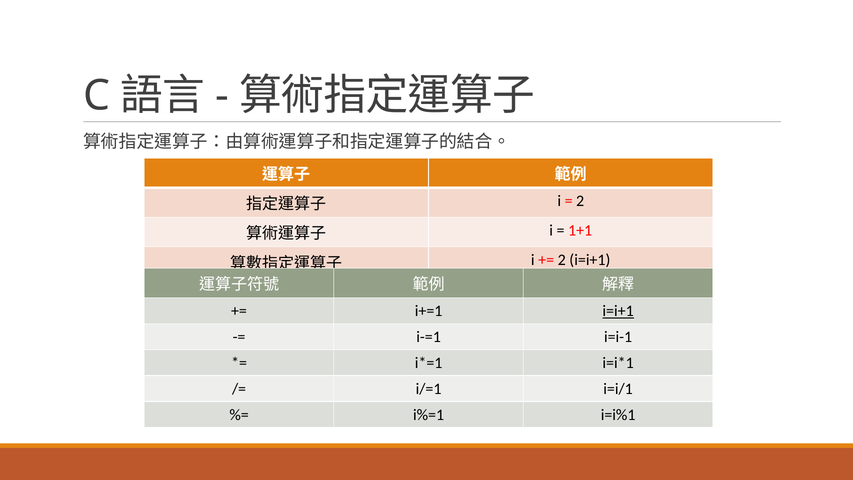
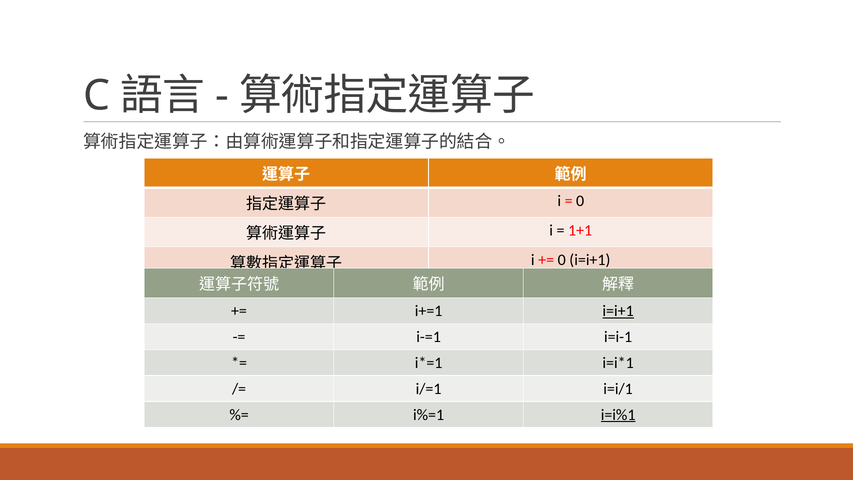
2 at (580, 201): 2 -> 0
2 at (562, 260): 2 -> 0
i=i%1 underline: none -> present
